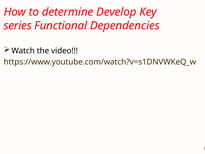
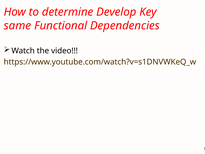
series: series -> same
